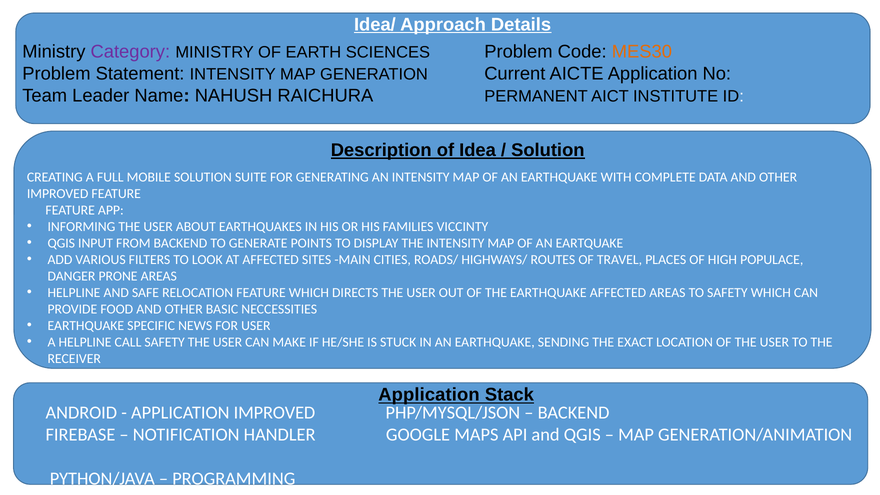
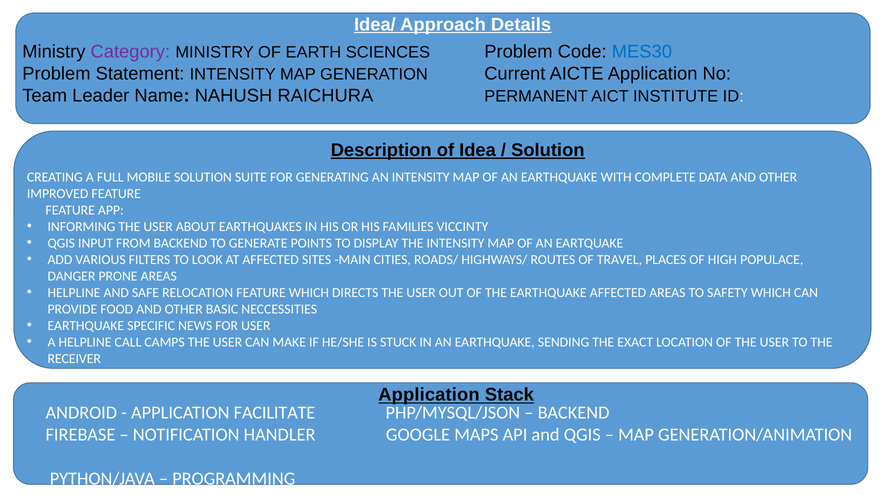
MES30 colour: orange -> blue
CALL SAFETY: SAFETY -> CAMPS
APPLICATION IMPROVED: IMPROVED -> FACILITATE
